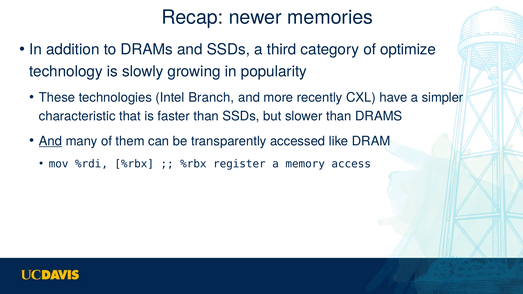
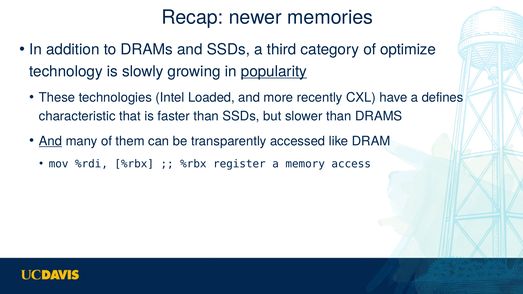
popularity underline: none -> present
Branch: Branch -> Loaded
simpler: simpler -> defines
